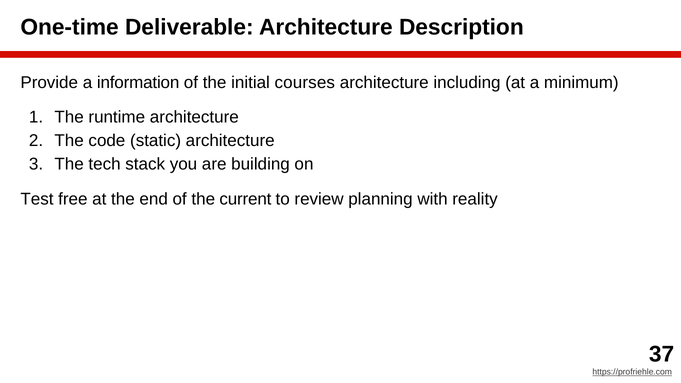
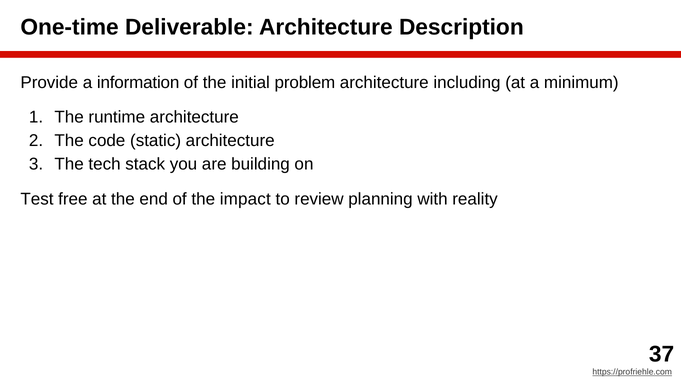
courses: courses -> problem
current: current -> impact
